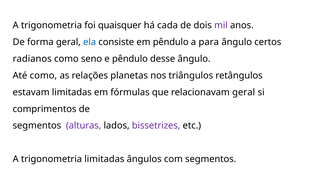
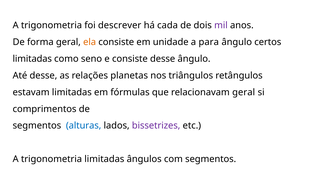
quaisquer: quaisquer -> descrever
ela colour: blue -> orange
em pêndulo: pêndulo -> unidade
radianos at (32, 59): radianos -> limitadas
e pêndulo: pêndulo -> consiste
Até como: como -> desse
alturas colour: purple -> blue
